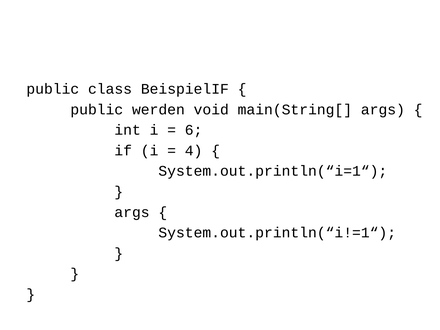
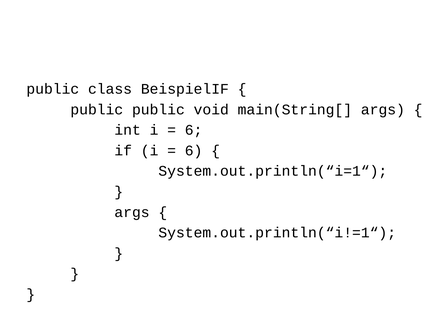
public werden: werden -> public
4 at (194, 151): 4 -> 6
